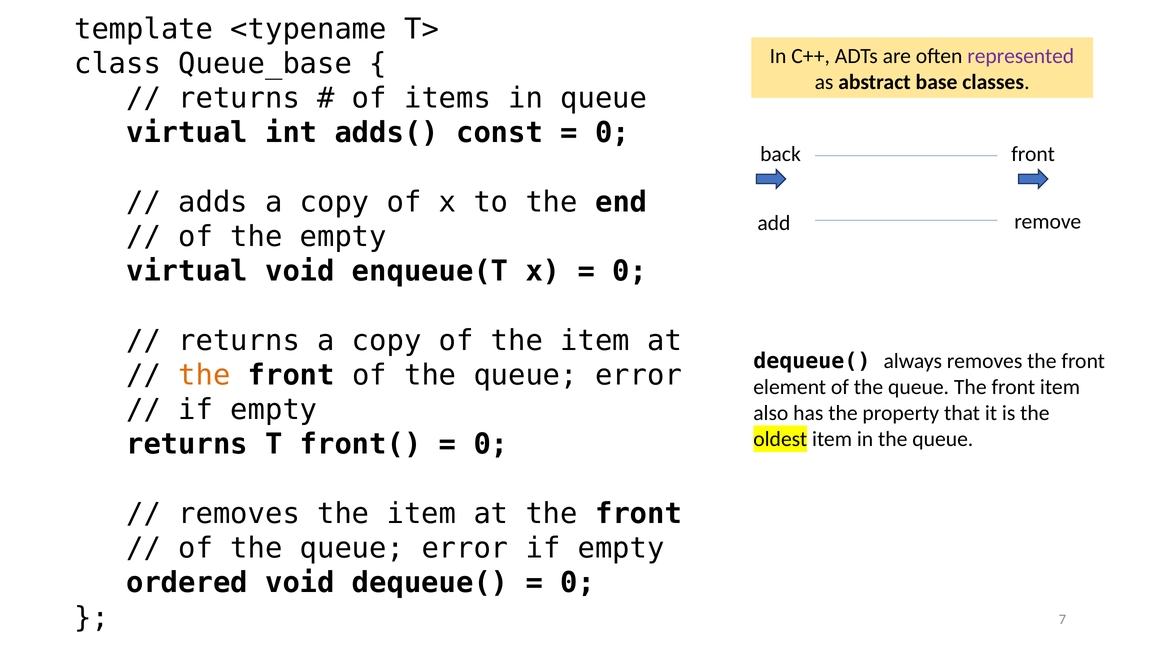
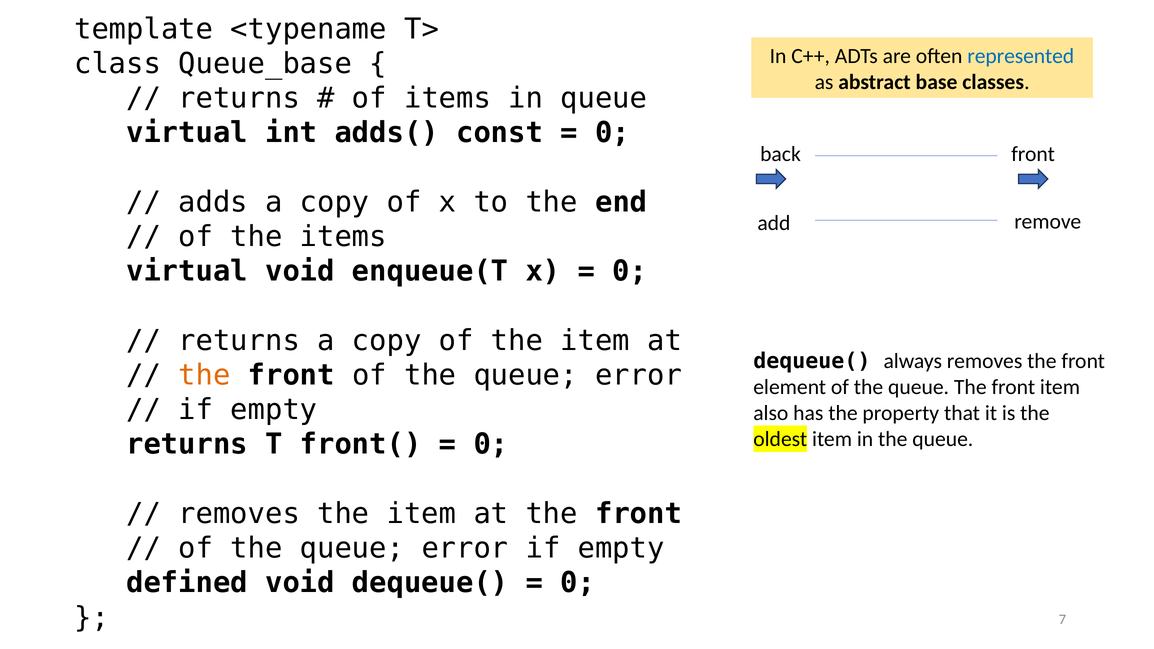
represented colour: purple -> blue
the empty: empty -> items
ordered: ordered -> defined
